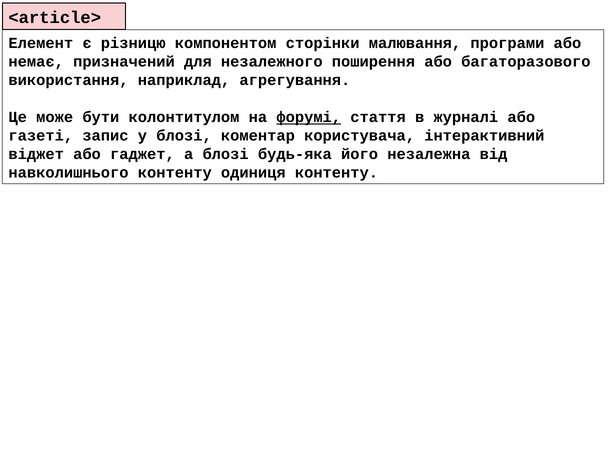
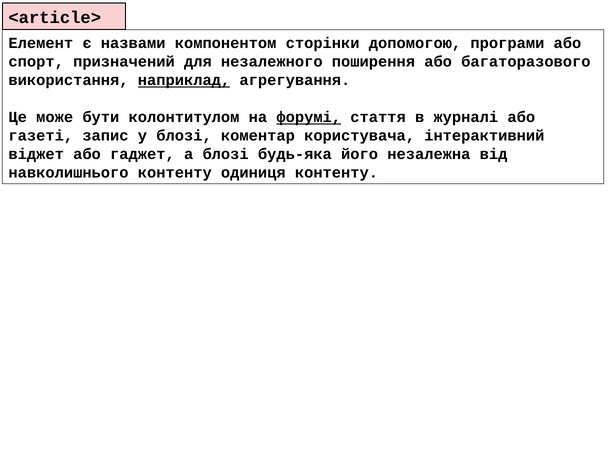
різницю: різницю -> назвами
малювання: малювання -> допомогою
немає: немає -> спорт
наприклад underline: none -> present
